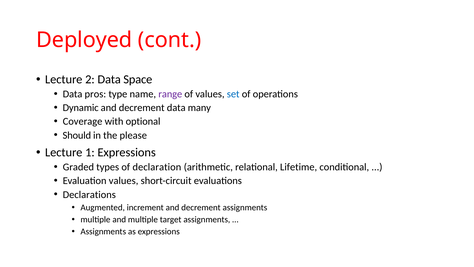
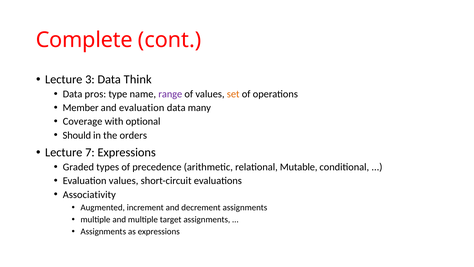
Deployed: Deployed -> Complete
2: 2 -> 3
Space: Space -> Think
set colour: blue -> orange
Dynamic: Dynamic -> Member
decrement at (142, 108): decrement -> evaluation
please: please -> orders
1: 1 -> 7
declaration: declaration -> precedence
Lifetime: Lifetime -> Mutable
Declarations: Declarations -> Associativity
